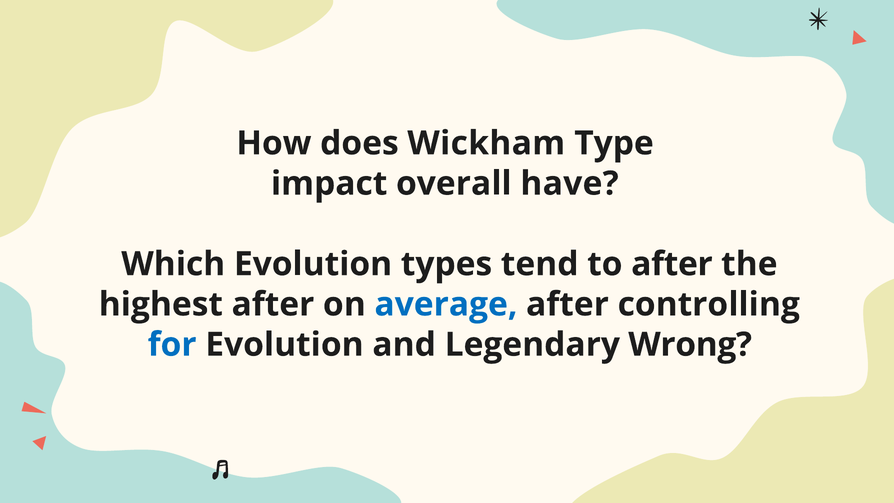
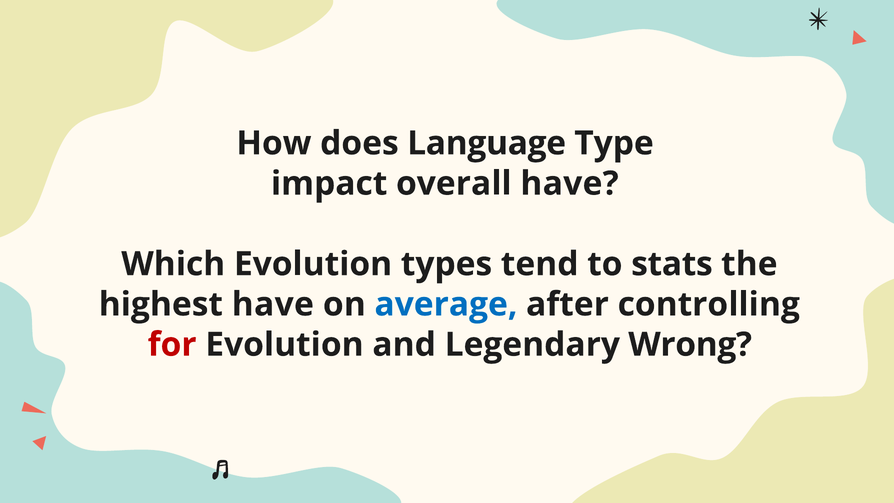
Wickham: Wickham -> Language
to after: after -> stats
highest after: after -> have
for colour: blue -> red
